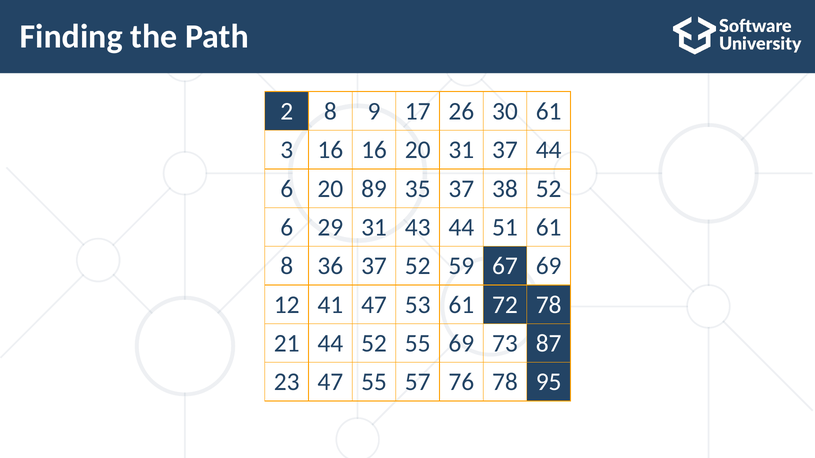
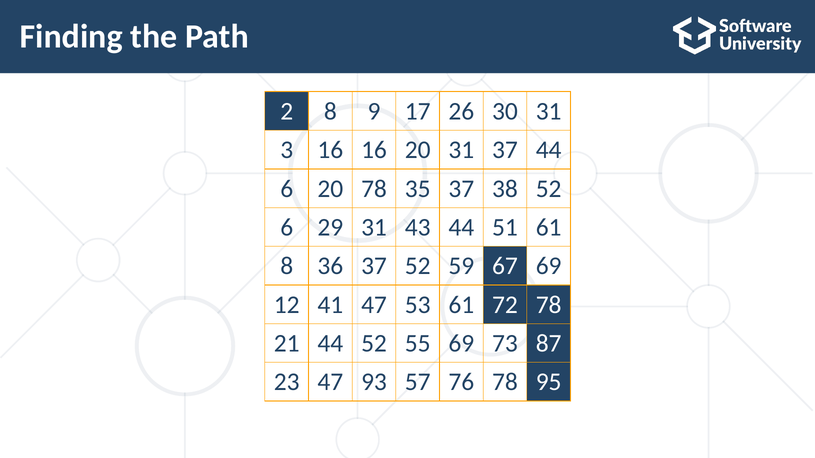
30 61: 61 -> 31
20 89: 89 -> 78
47 55: 55 -> 93
